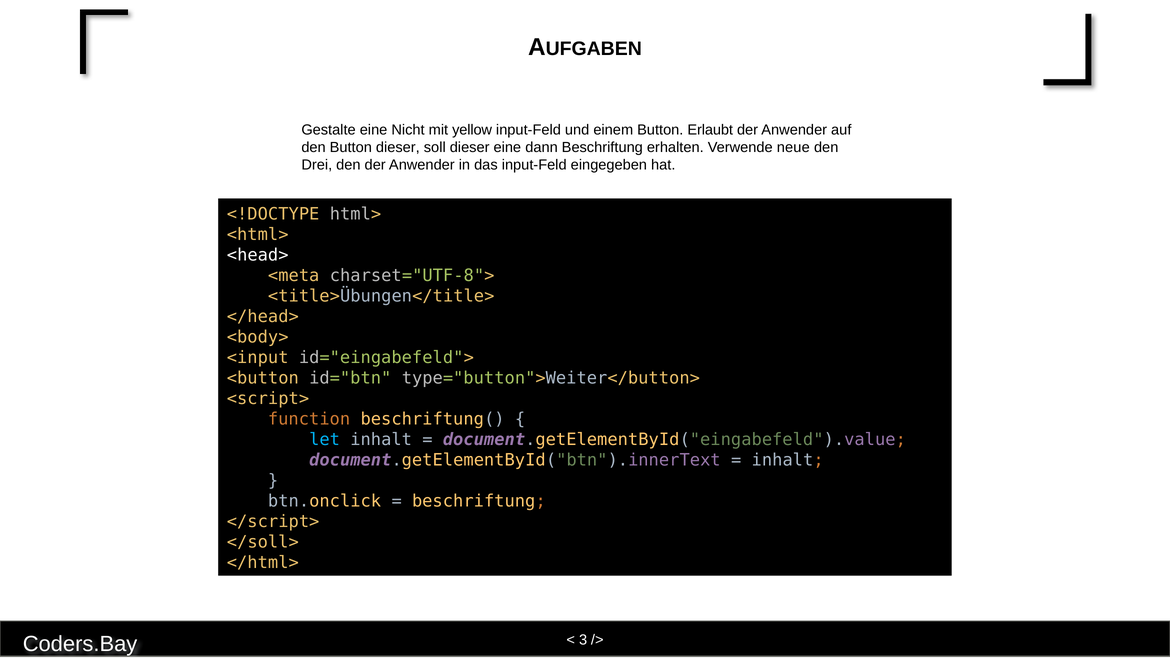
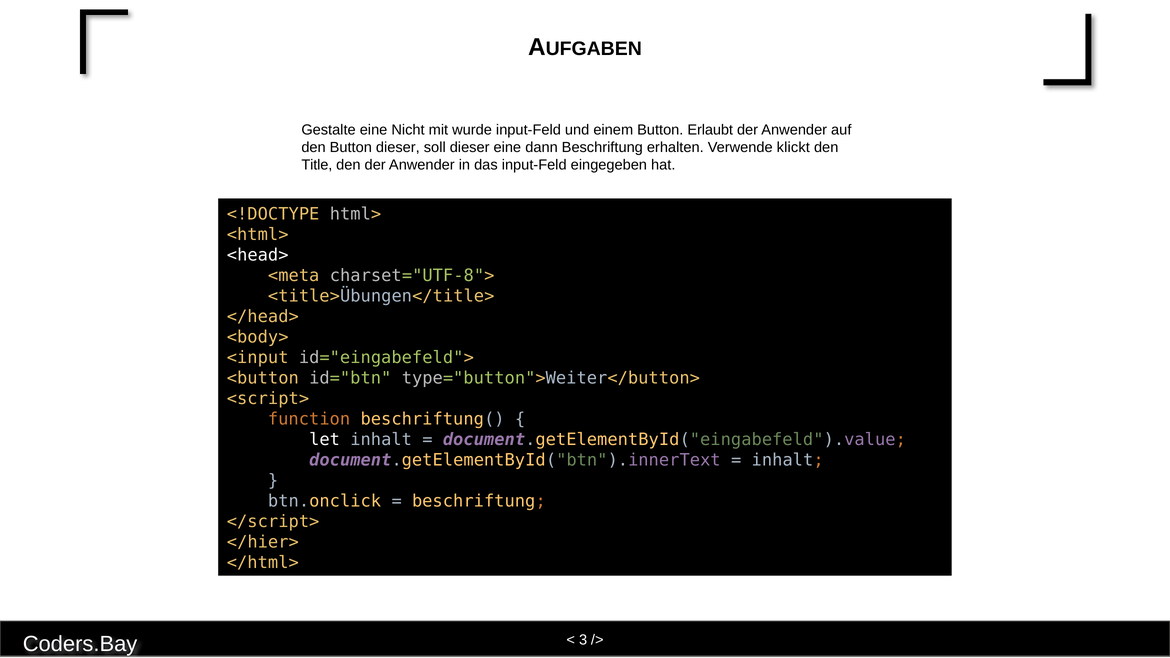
yellow: yellow -> wurde
neue: neue -> klickt
Drei: Drei -> Title
let colour: light blue -> white
</soll>: </soll> -> </hier>
